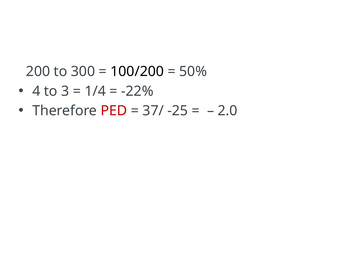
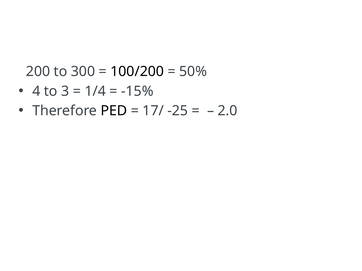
-22%: -22% -> -15%
PED colour: red -> black
37/: 37/ -> 17/
